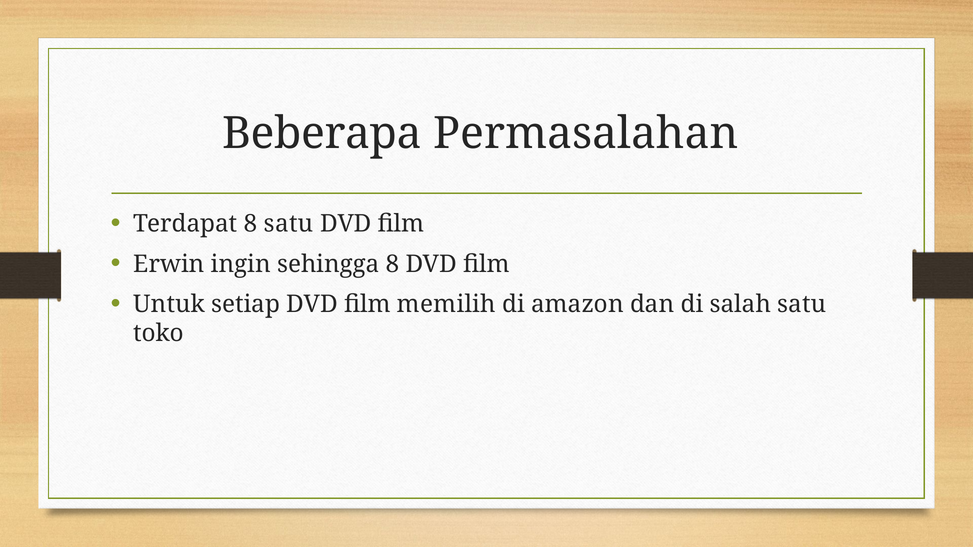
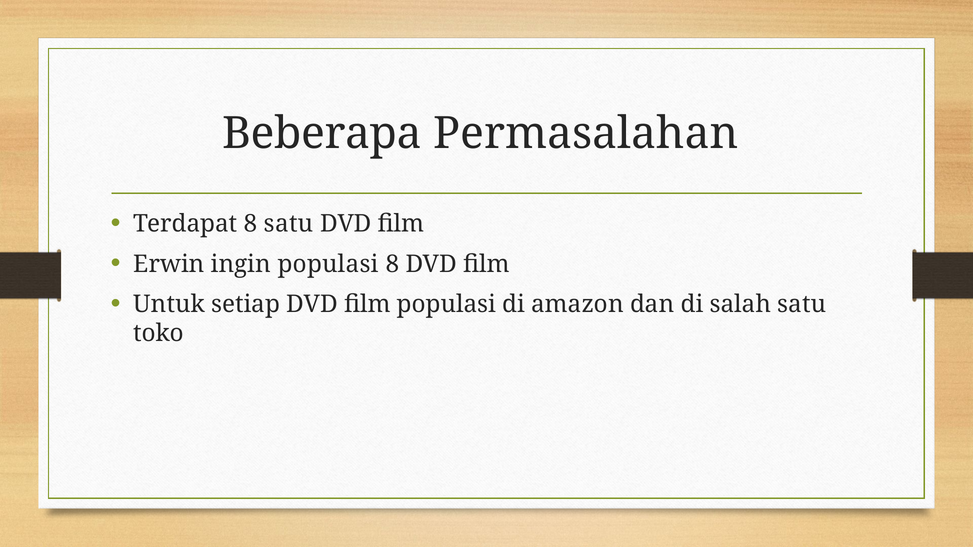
ingin sehingga: sehingga -> populasi
film memilih: memilih -> populasi
